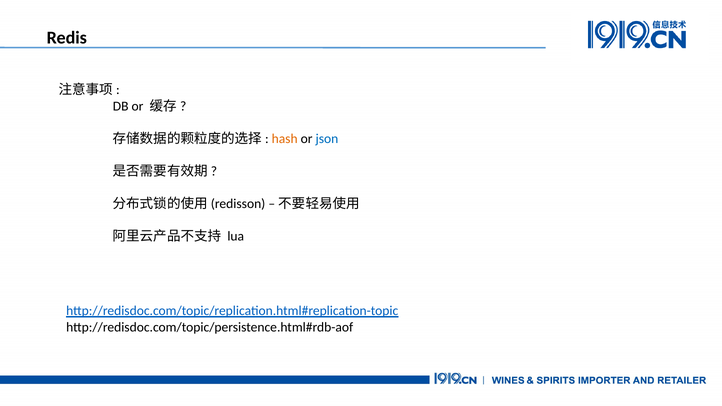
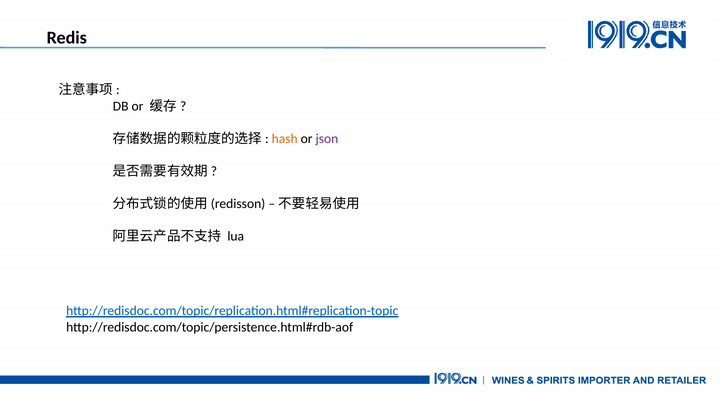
json colour: blue -> purple
